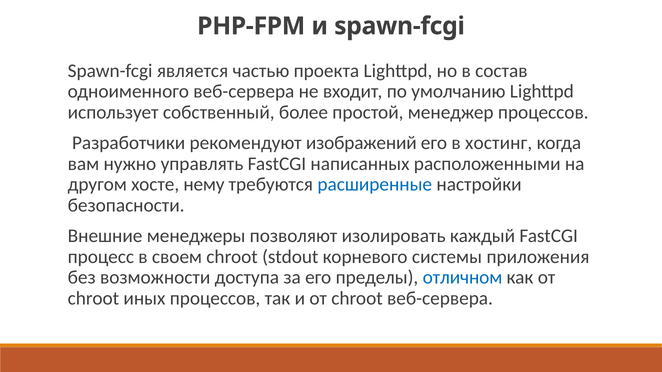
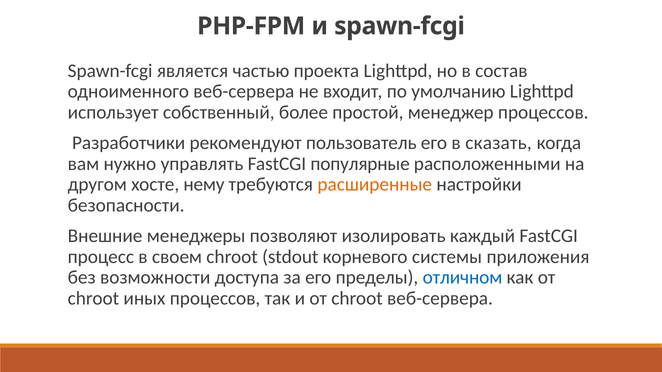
изображений: изображений -> пользователь
хостинг: хостинг -> сказать
написанных: написанных -> популярные
расширенные colour: blue -> orange
